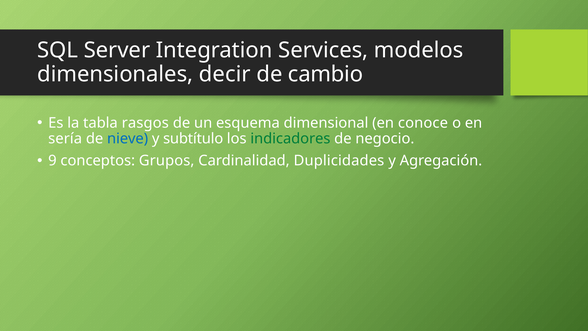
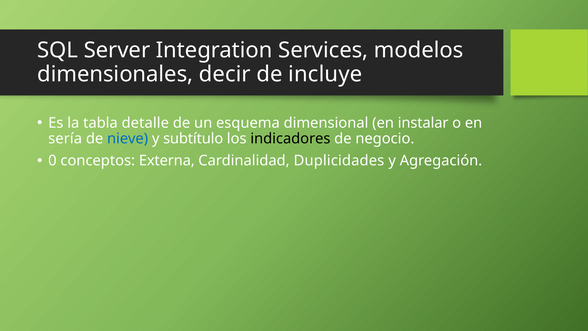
cambio: cambio -> incluye
rasgos: rasgos -> detalle
conoce: conoce -> instalar
indicadores colour: green -> black
9: 9 -> 0
Grupos: Grupos -> Externa
